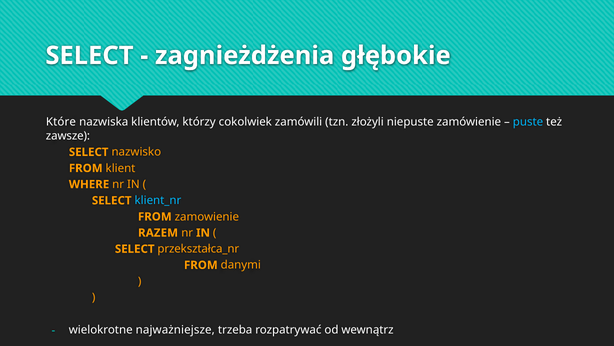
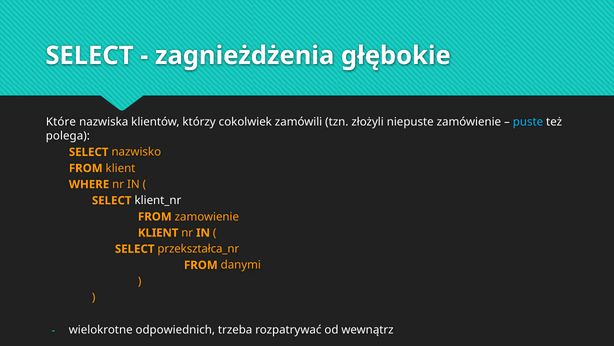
zawsze: zawsze -> polega
klient_nr colour: light blue -> white
RAZEM at (158, 232): RAZEM -> KLIENT
najważniejsze: najważniejsze -> odpowiednich
